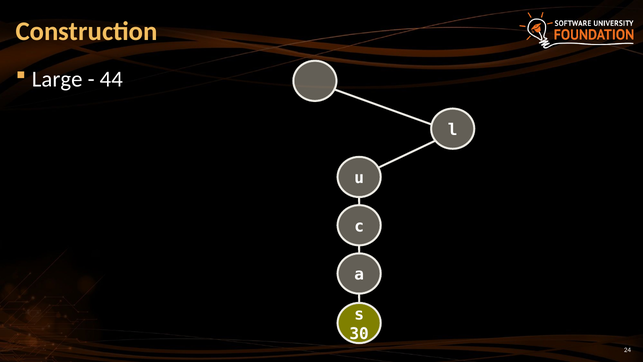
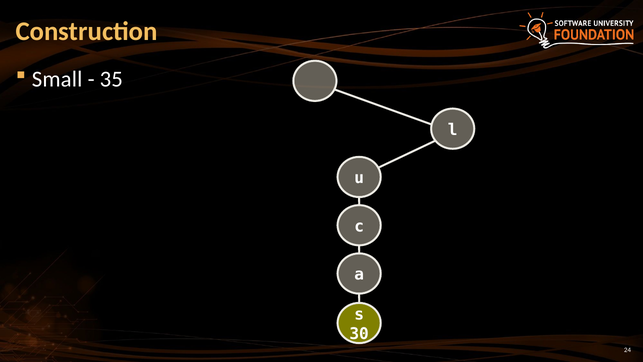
Large: Large -> Small
44: 44 -> 35
